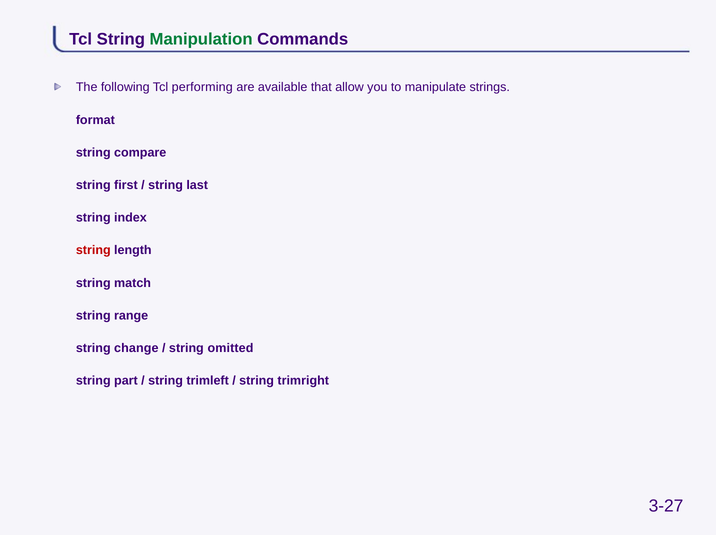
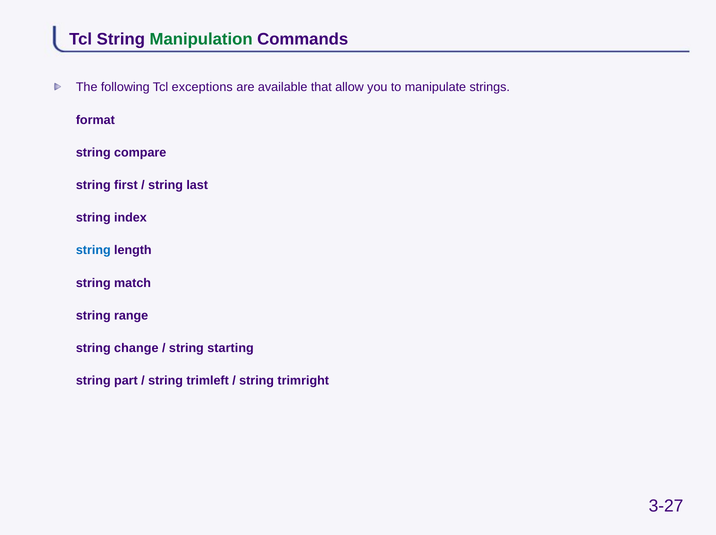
performing: performing -> exceptions
string at (93, 250) colour: red -> blue
omitted: omitted -> starting
